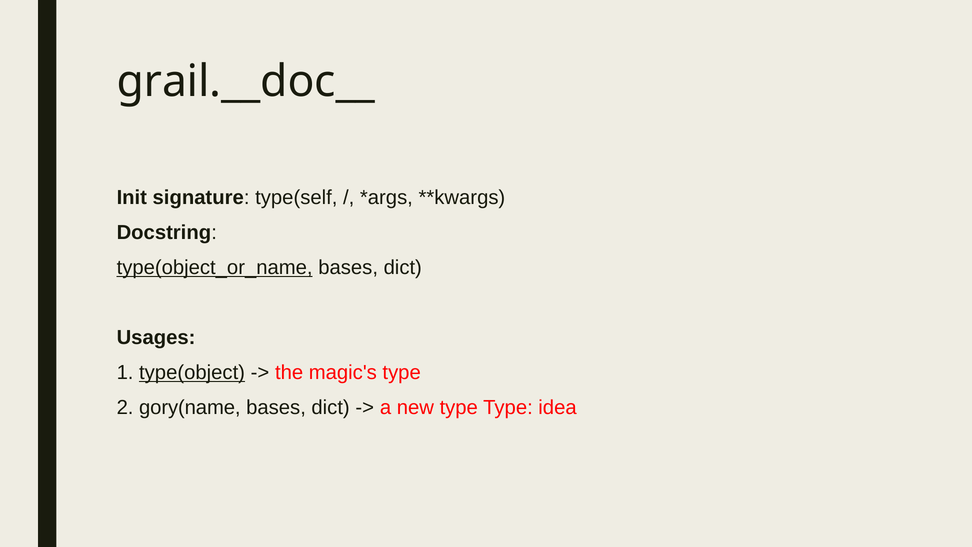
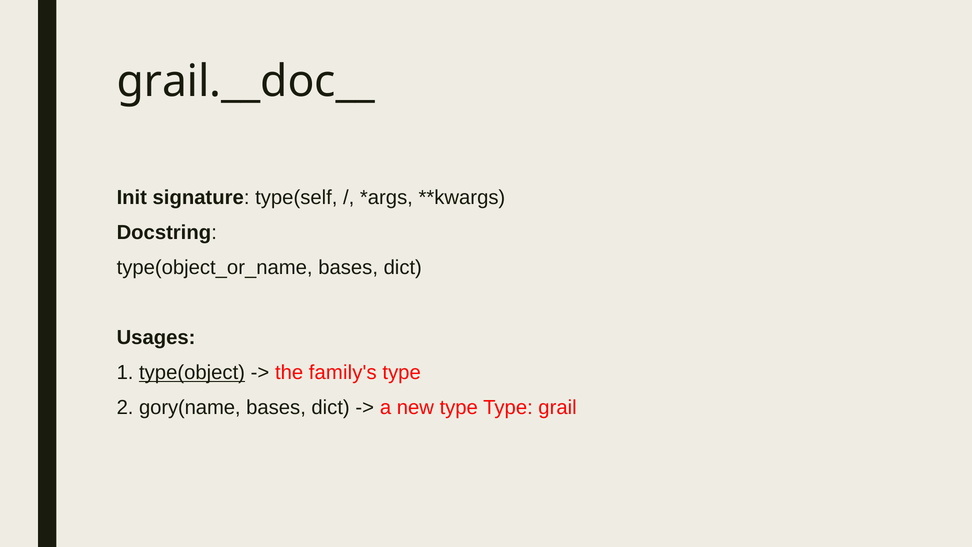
type(object_or_name underline: present -> none
magic's: magic's -> family's
idea: idea -> grail
